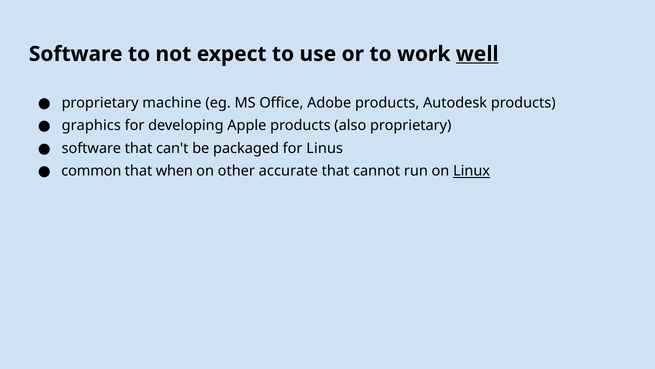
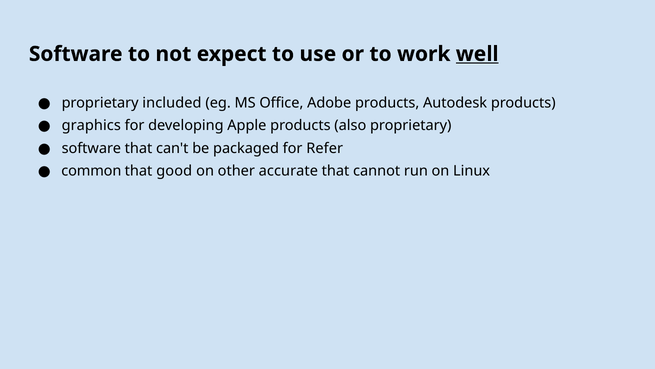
machine: machine -> included
Linus: Linus -> Refer
when: when -> good
Linux underline: present -> none
